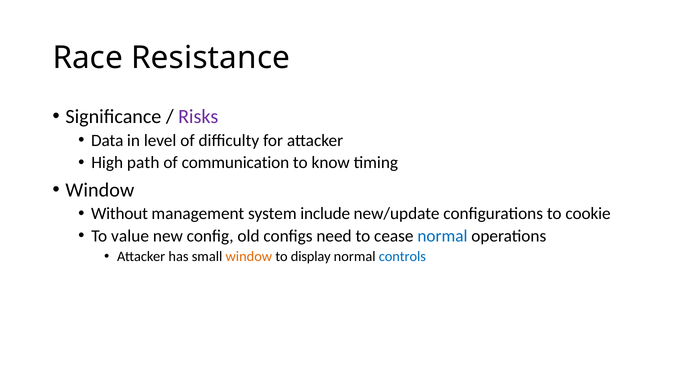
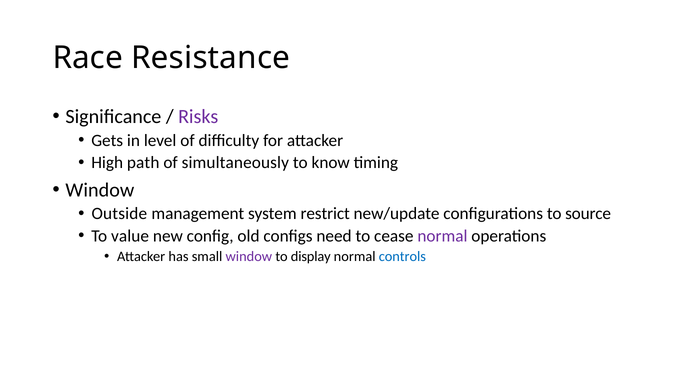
Data: Data -> Gets
communication: communication -> simultaneously
Without: Without -> Outside
include: include -> restrict
cookie: cookie -> source
normal at (442, 236) colour: blue -> purple
window at (249, 256) colour: orange -> purple
